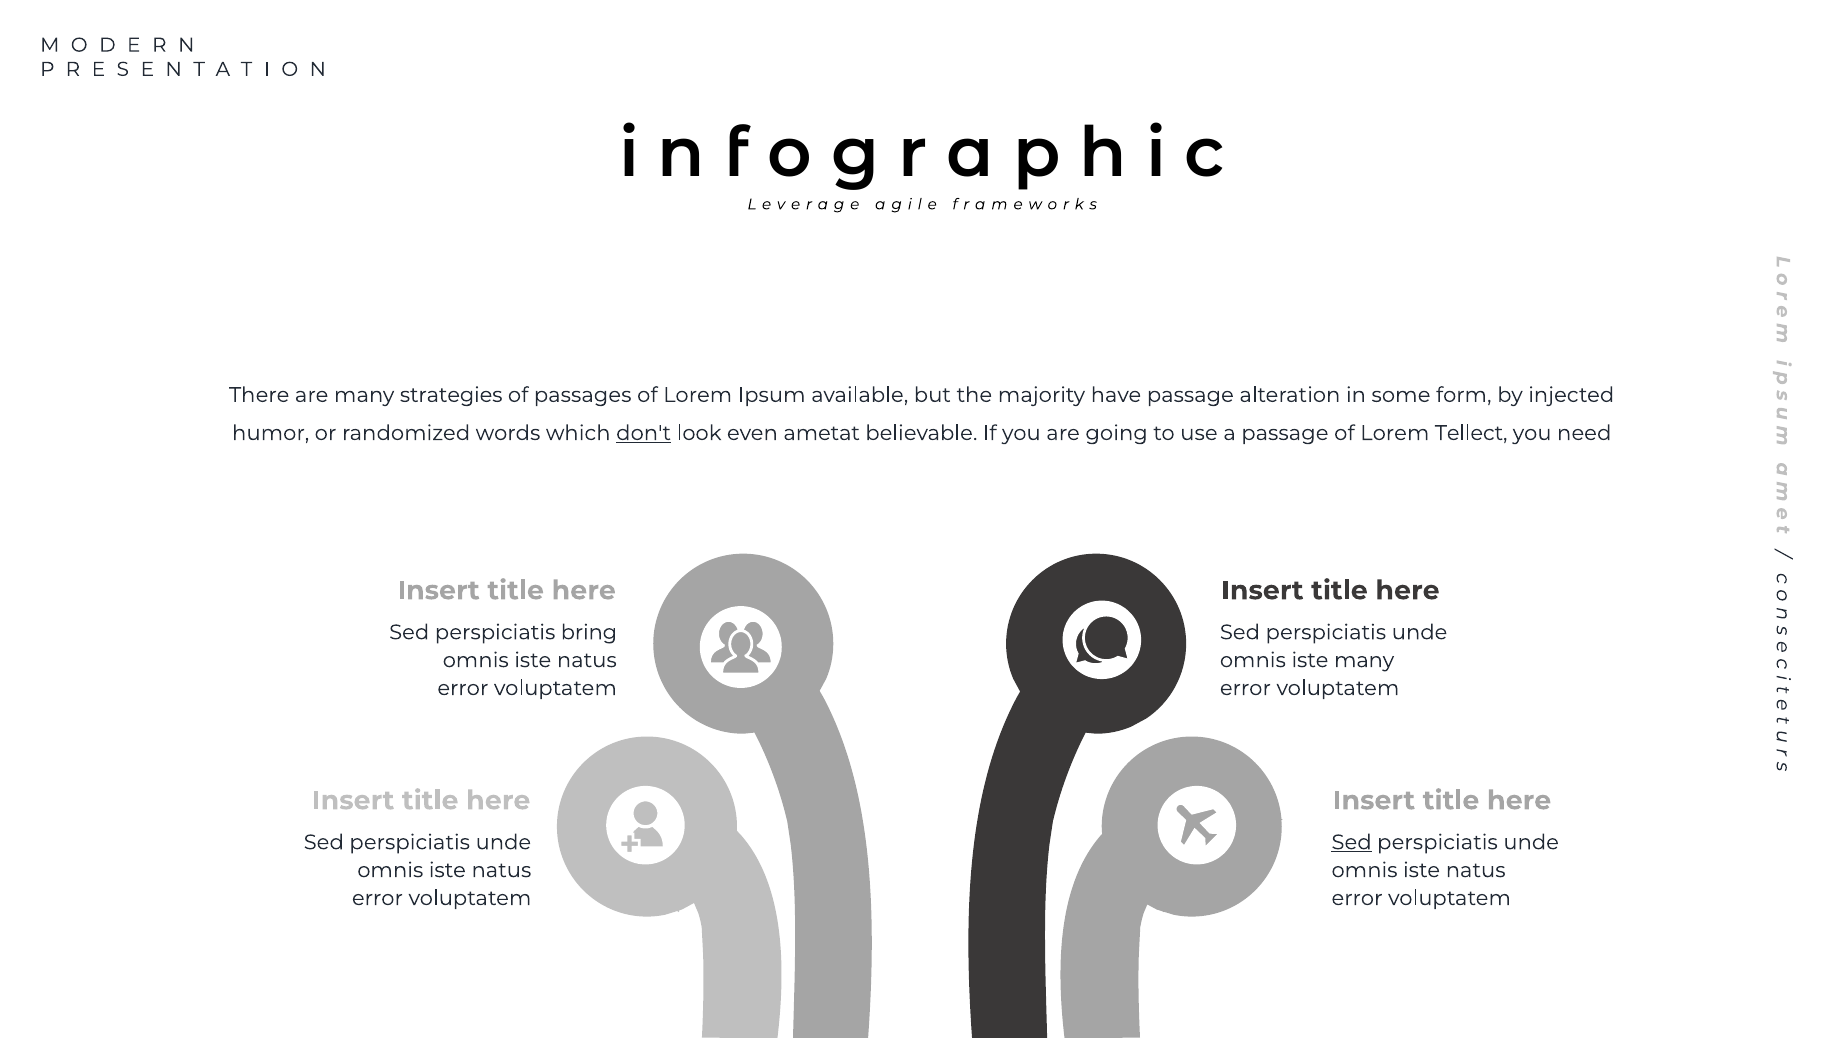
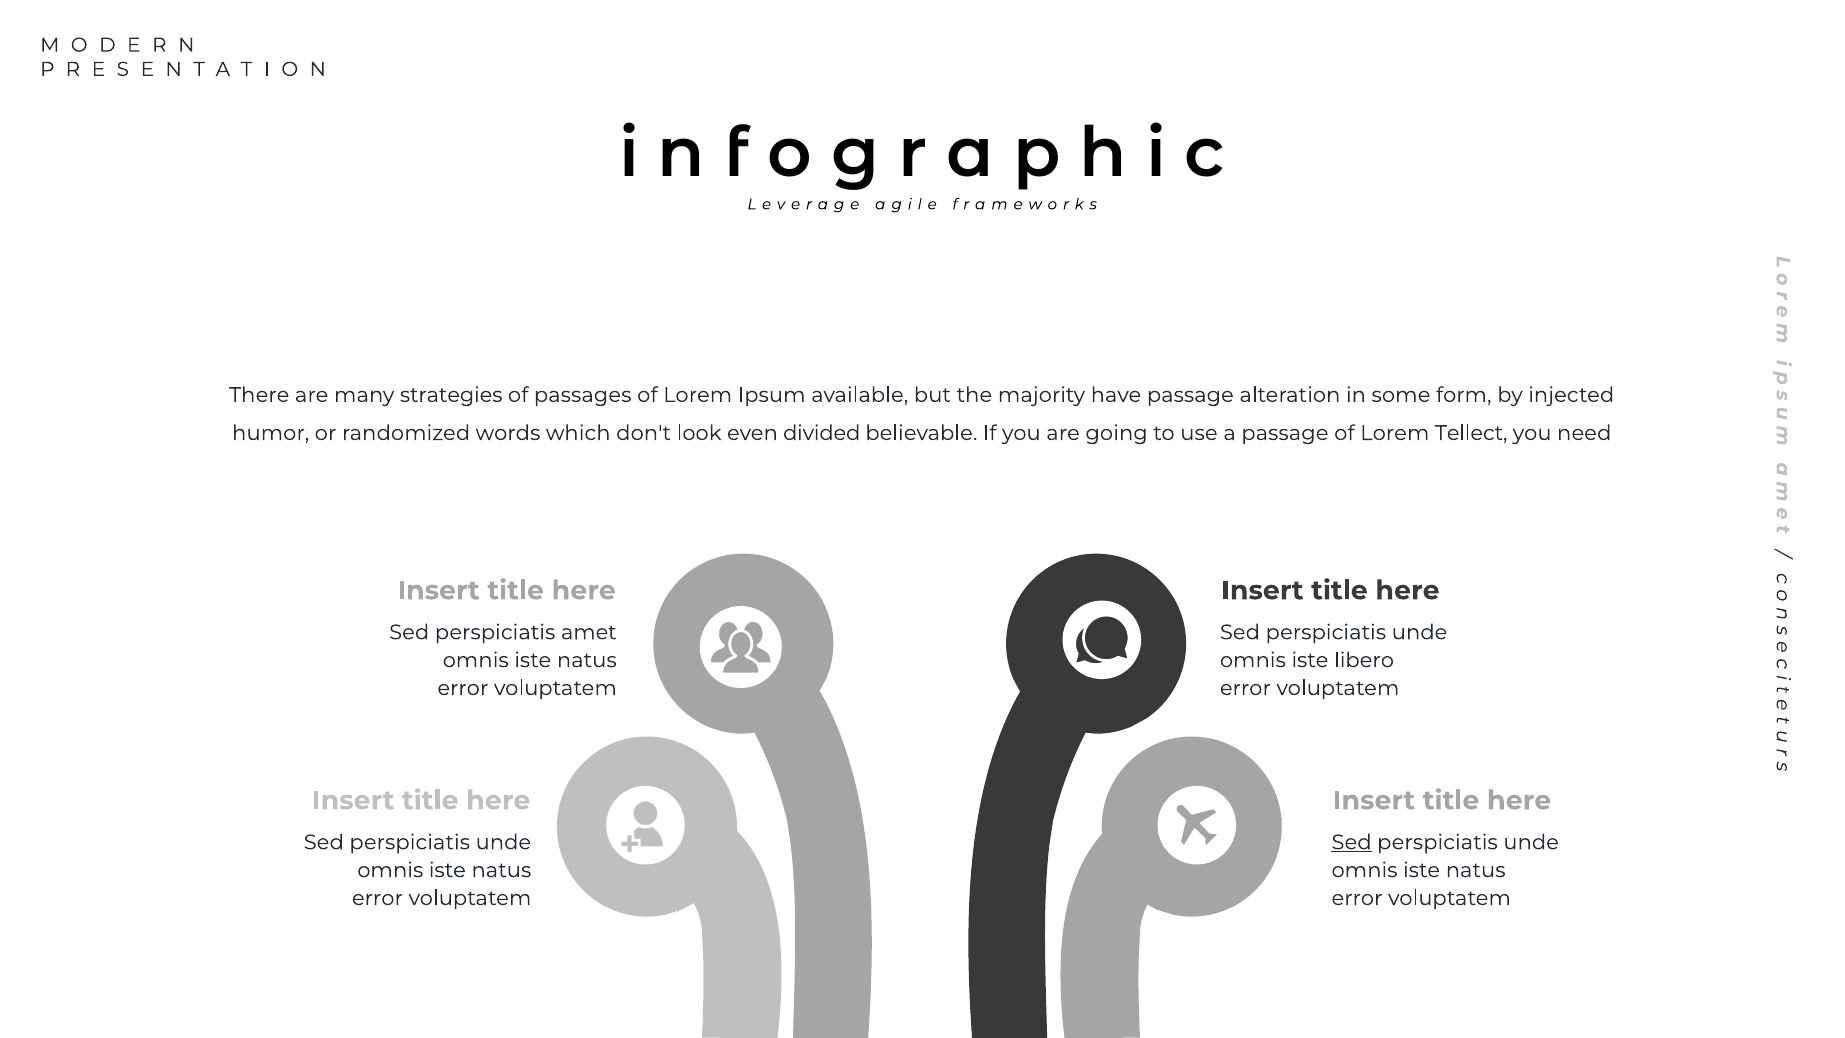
don't underline: present -> none
ametat: ametat -> divided
bring: bring -> amet
iste many: many -> libero
